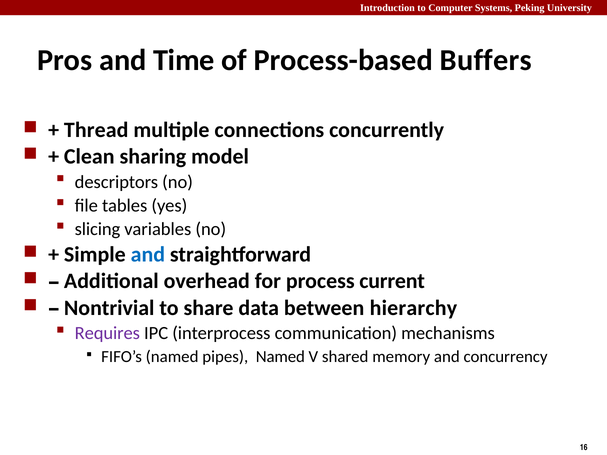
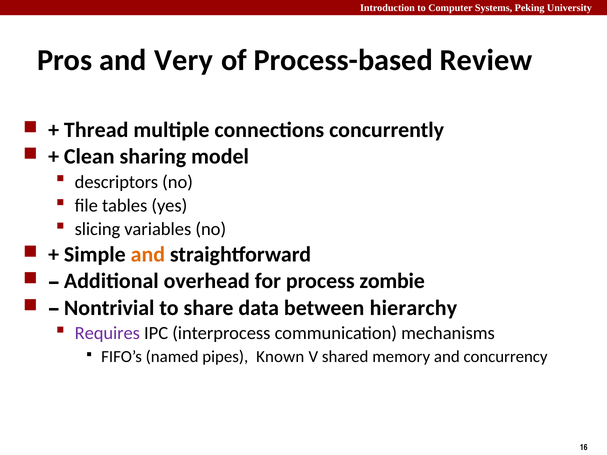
Time: Time -> Very
Buffers: Buffers -> Review
and at (148, 255) colour: blue -> orange
current: current -> zombie
pipes Named: Named -> Known
